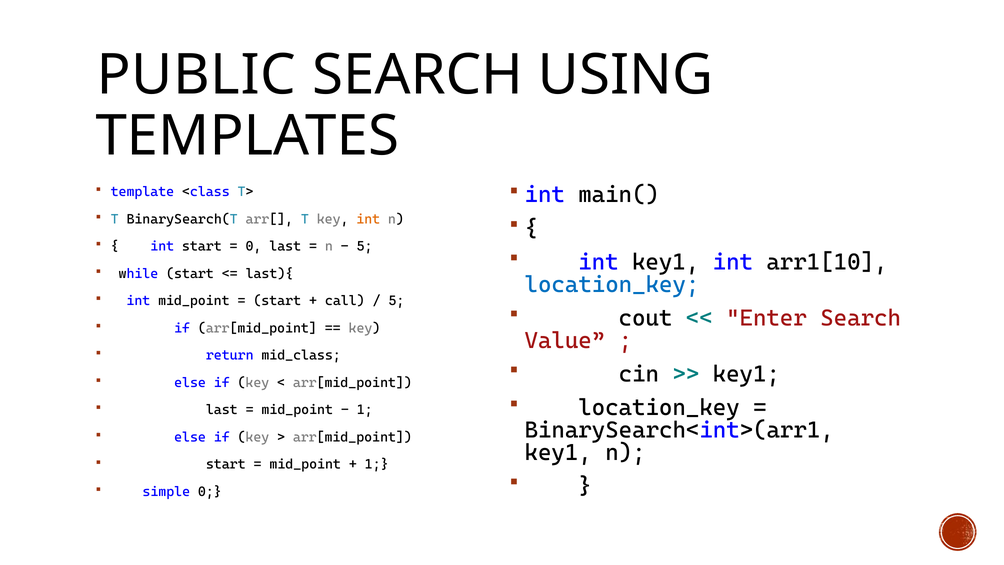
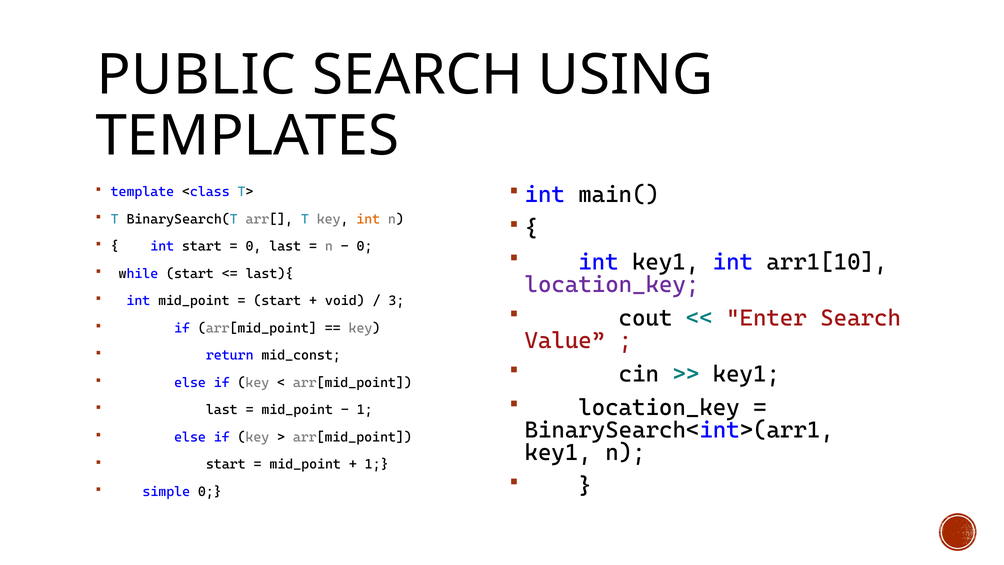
5 at (365, 246): 5 -> 0
location_key at (612, 284) colour: blue -> purple
call: call -> void
5 at (396, 301): 5 -> 3
mid_class: mid_class -> mid_const
